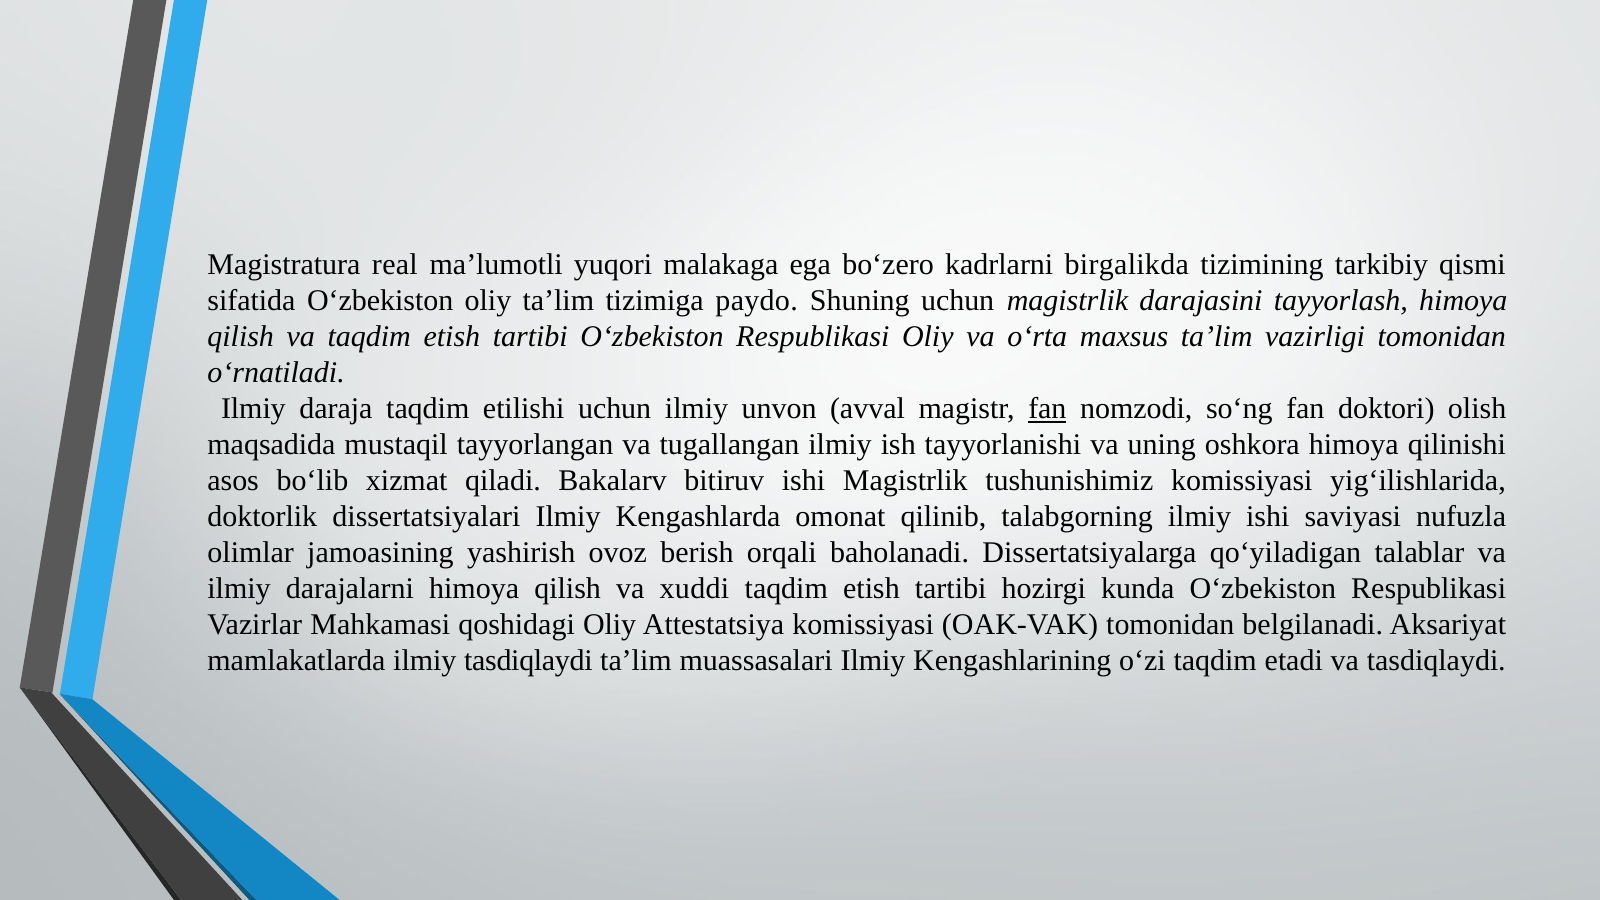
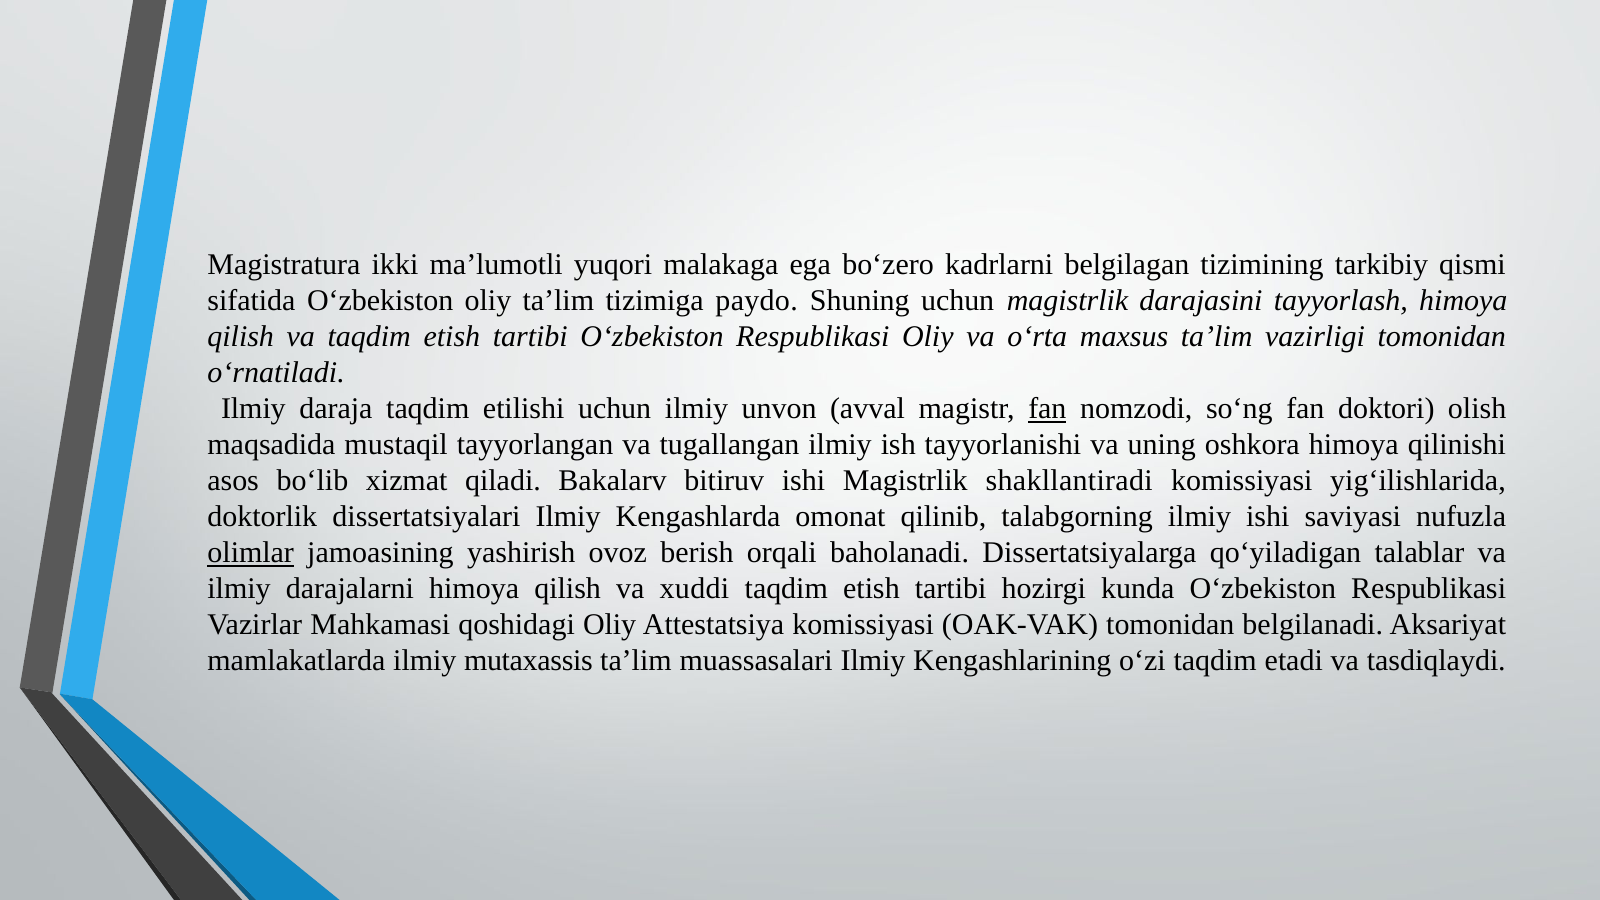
real: real -> ikki
birgalikda: birgalikda -> belgilagan
tushunishimiz: tushunishimiz -> shakllantiradi
olimlar underline: none -> present
ilmiy tasdiqlaydi: tasdiqlaydi -> mutaxassis
